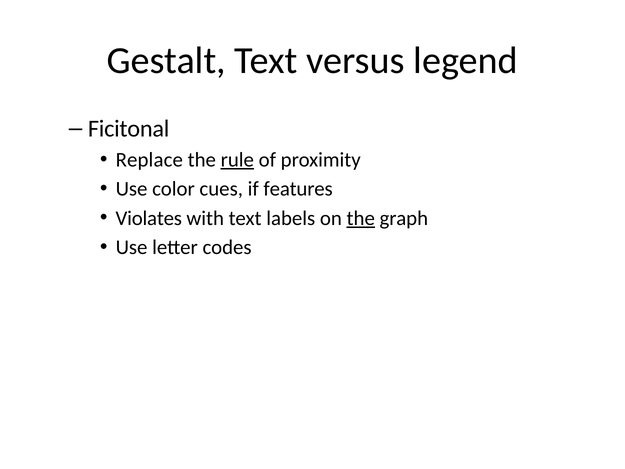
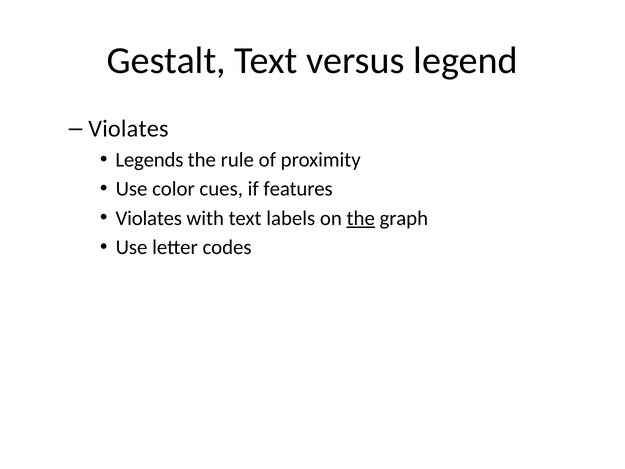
Ficitonal at (129, 129): Ficitonal -> Violates
Replace: Replace -> Legends
rule underline: present -> none
